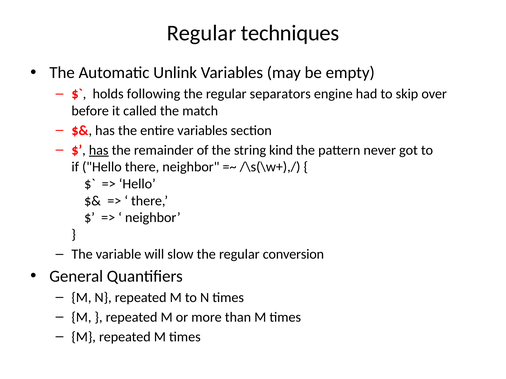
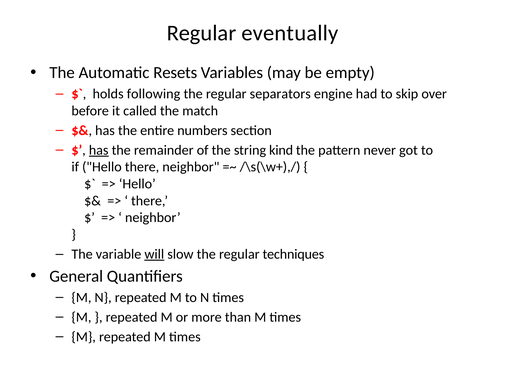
techniques: techniques -> eventually
Unlink: Unlink -> Resets
entire variables: variables -> numbers
will underline: none -> present
conversion: conversion -> techniques
